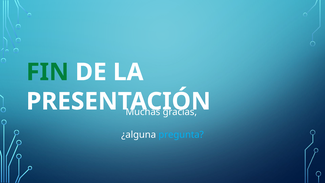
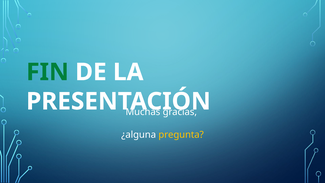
pregunta colour: light blue -> yellow
